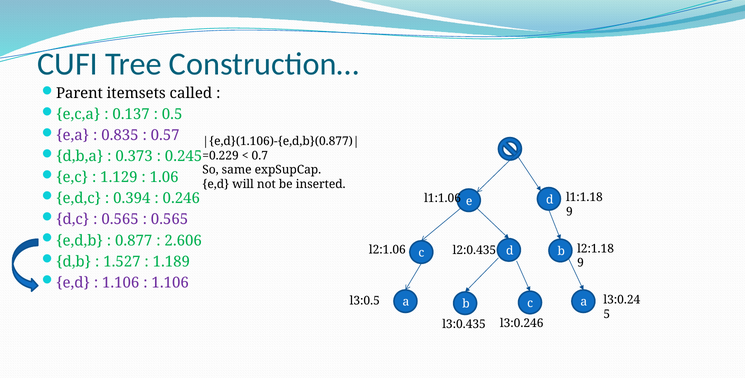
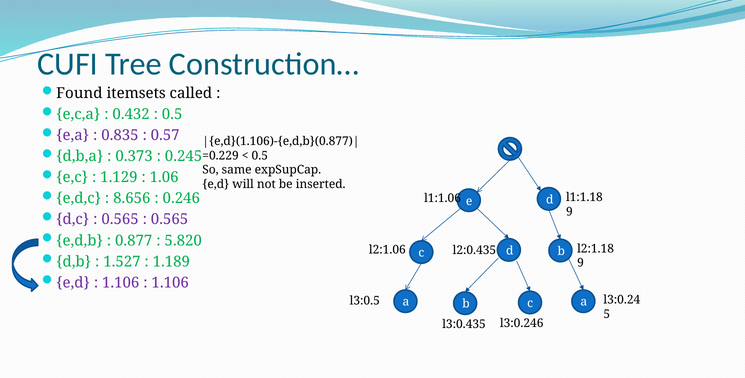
Parent: Parent -> Found
0.137: 0.137 -> 0.432
0.7 at (260, 156): 0.7 -> 0.5
0.394: 0.394 -> 8.656
2.606: 2.606 -> 5.820
